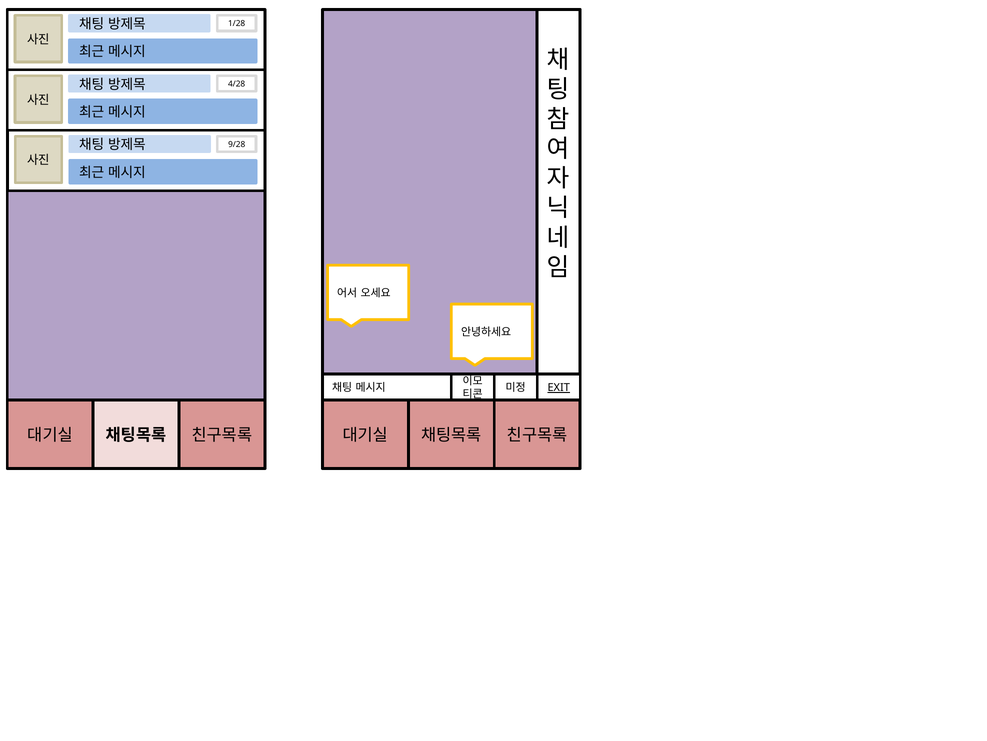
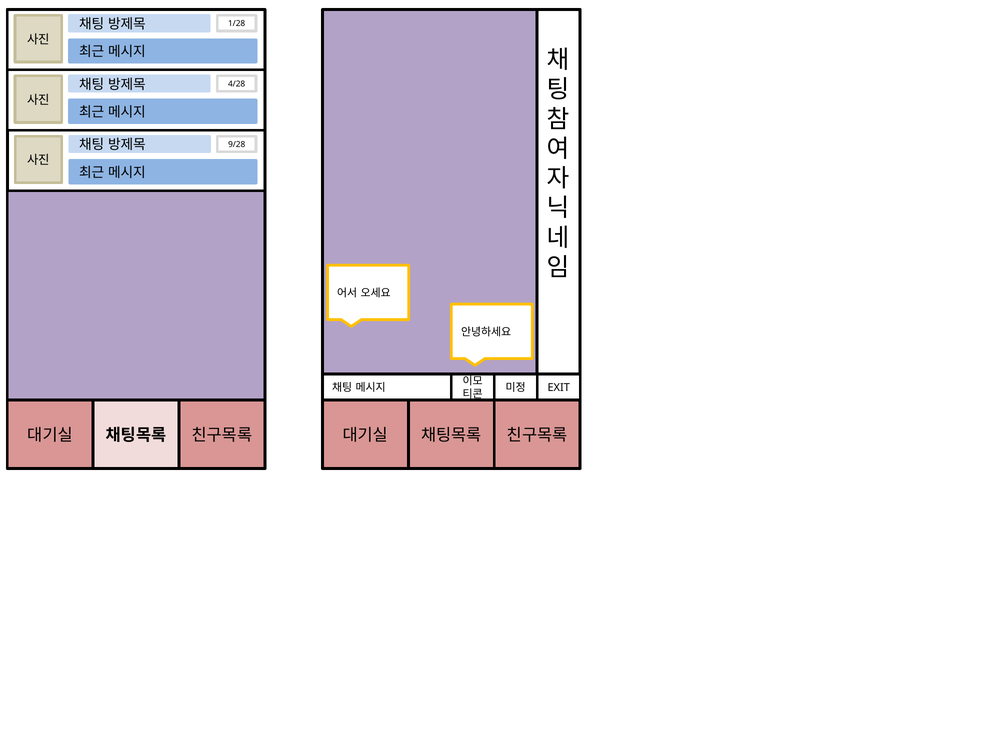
EXIT underline: present -> none
